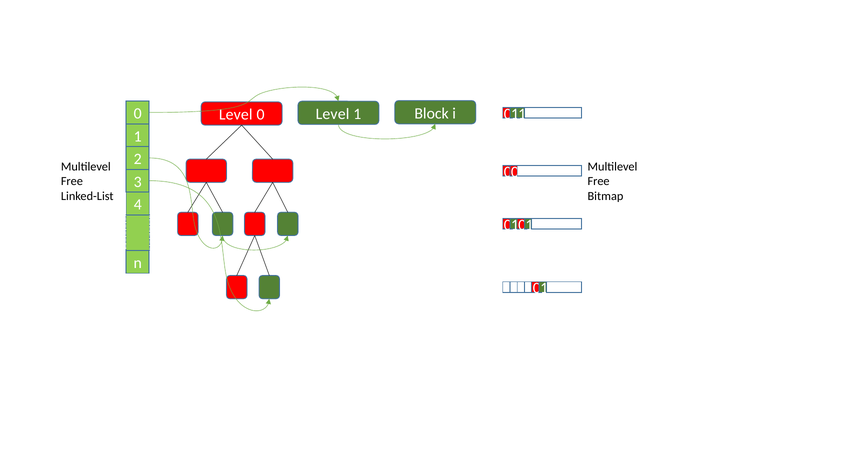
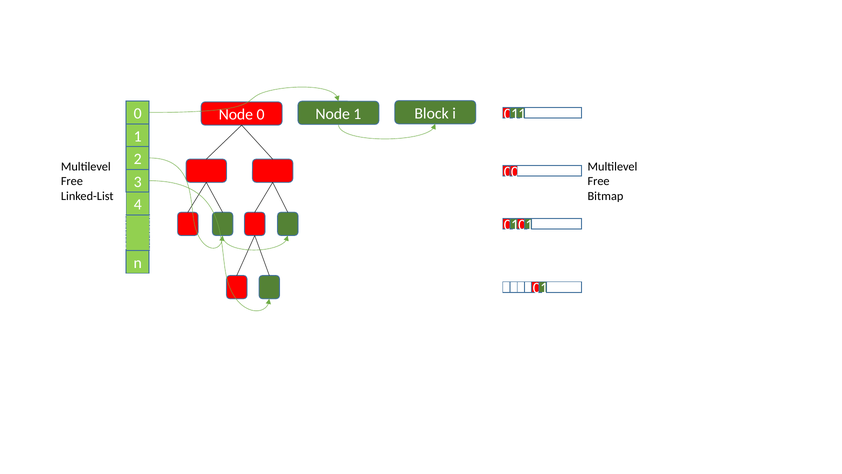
Level at (236, 115): Level -> Node
0 Level: Level -> Node
